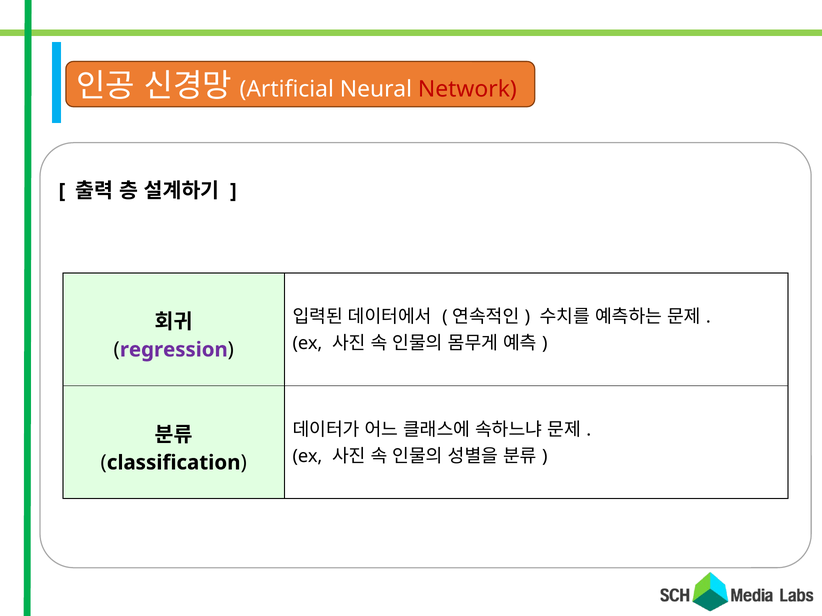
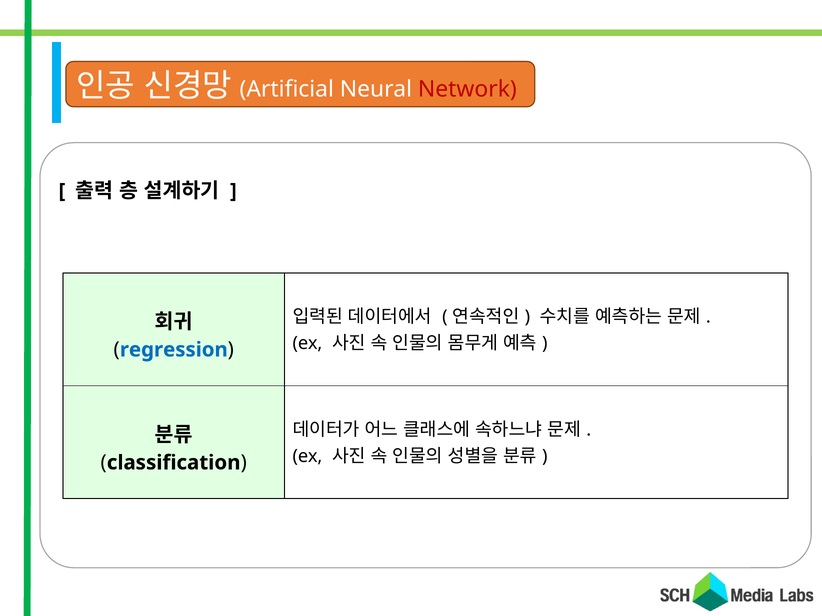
regression colour: purple -> blue
